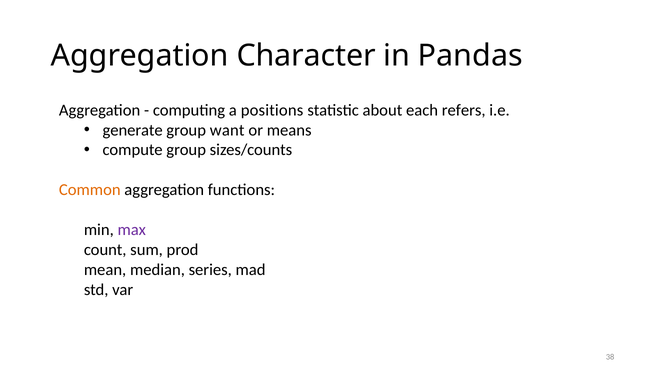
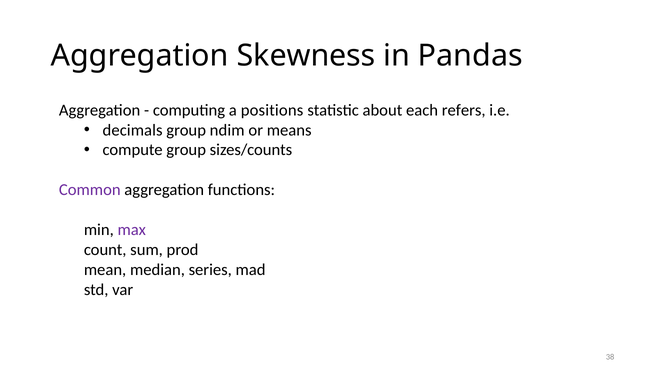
Character: Character -> Skewness
generate: generate -> decimals
want: want -> ndim
Common colour: orange -> purple
